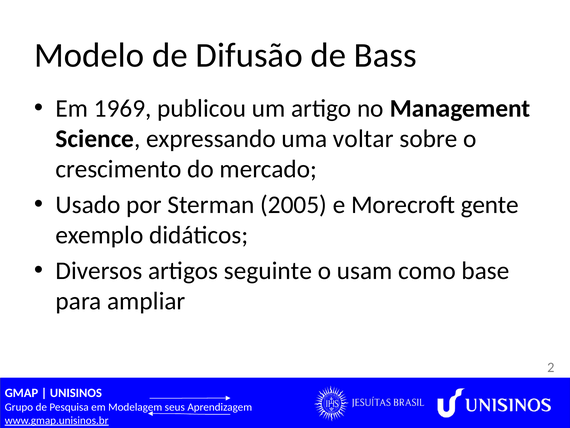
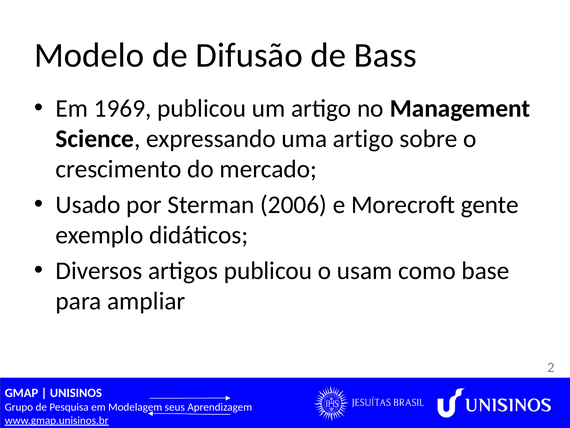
uma voltar: voltar -> artigo
2005: 2005 -> 2006
artigos seguinte: seguinte -> publicou
